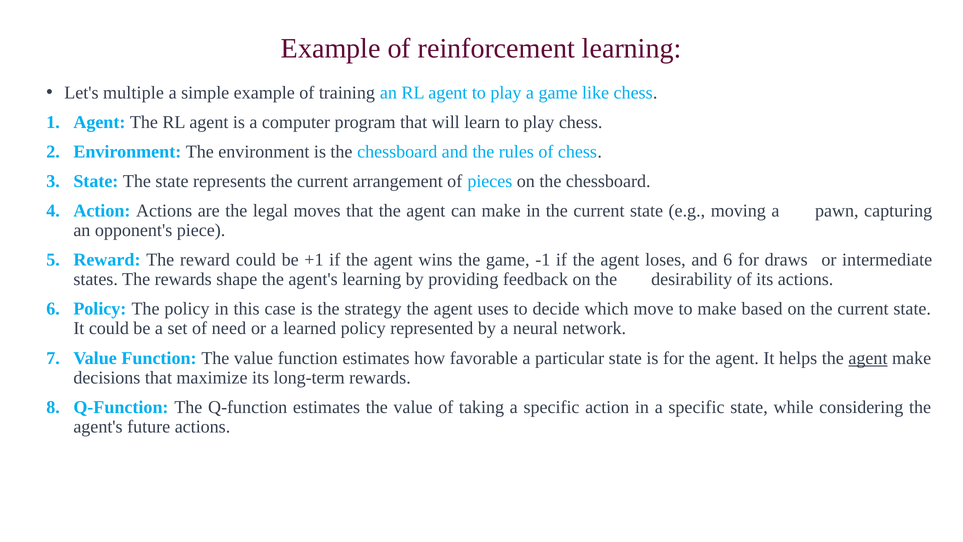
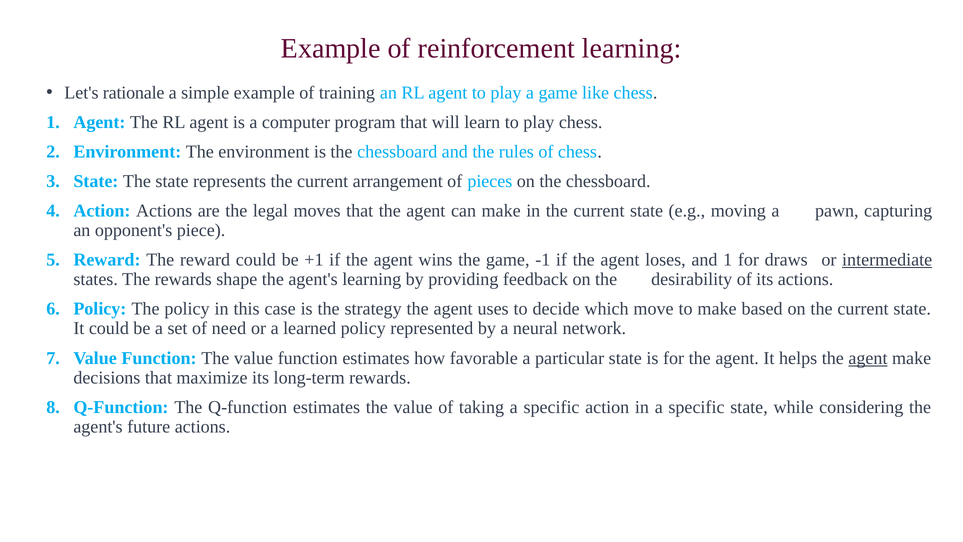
multiple: multiple -> rationale
and 6: 6 -> 1
intermediate underline: none -> present
